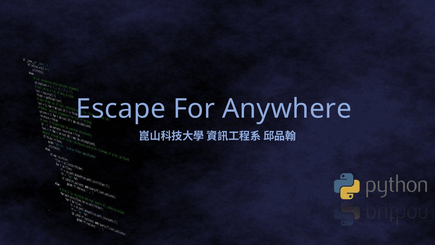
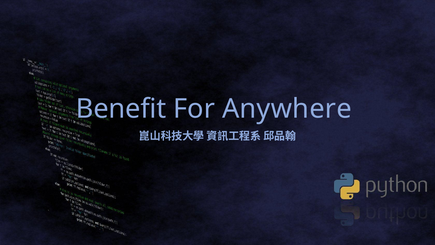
Escape: Escape -> Benefit
